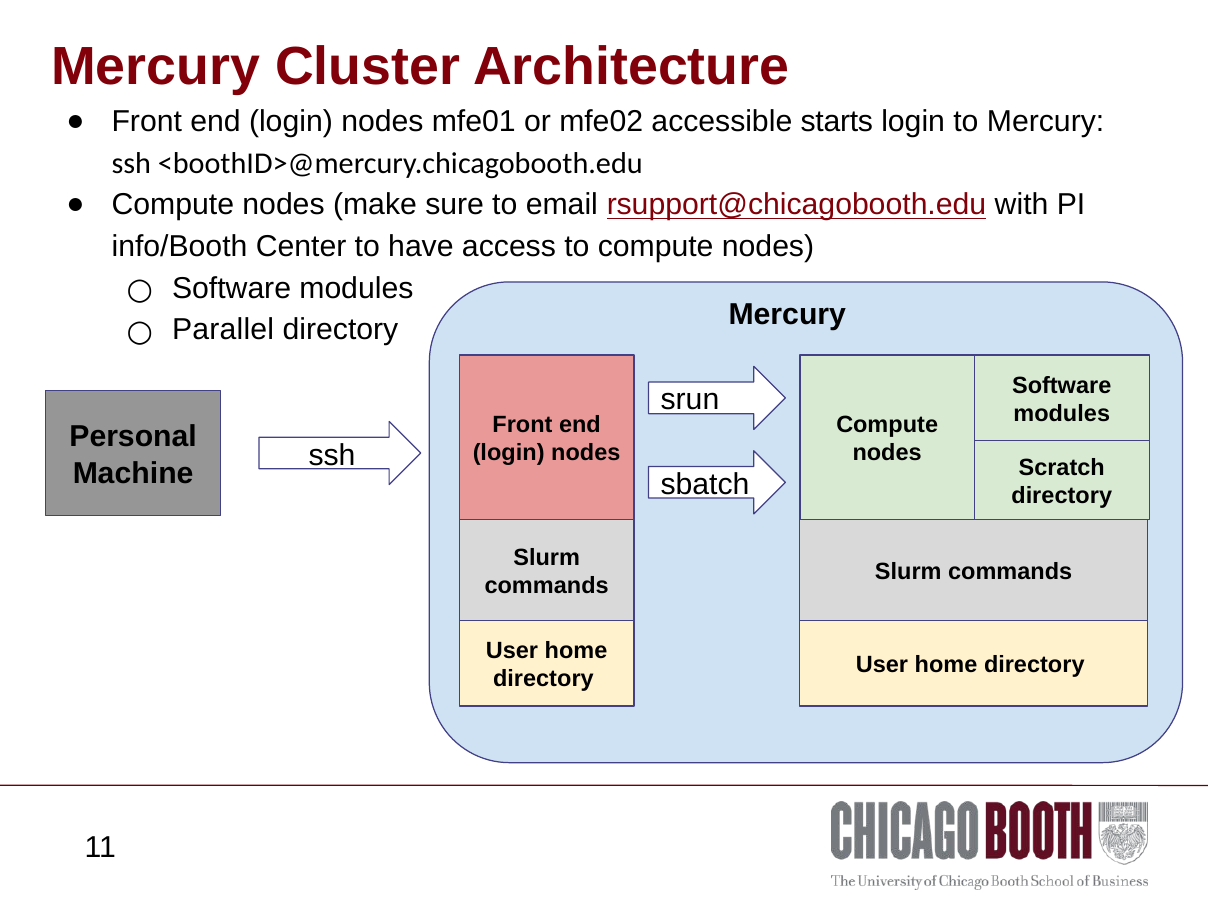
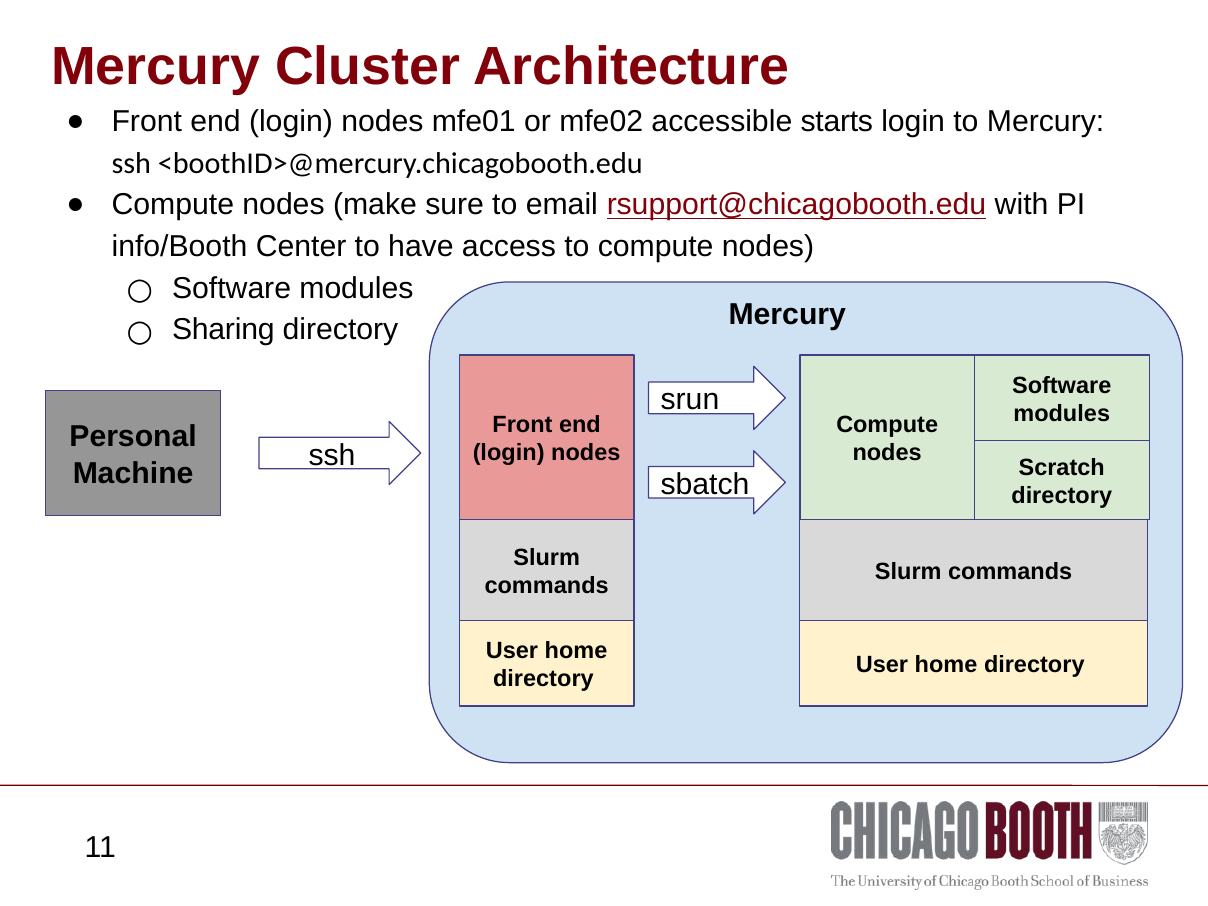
Parallel: Parallel -> Sharing
